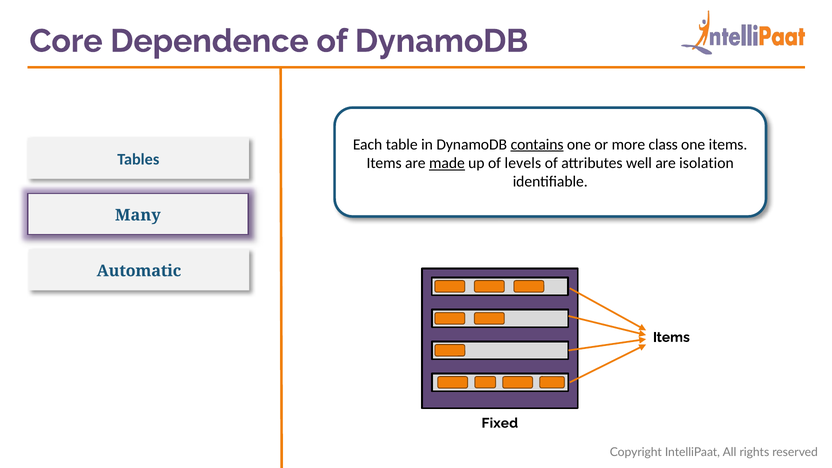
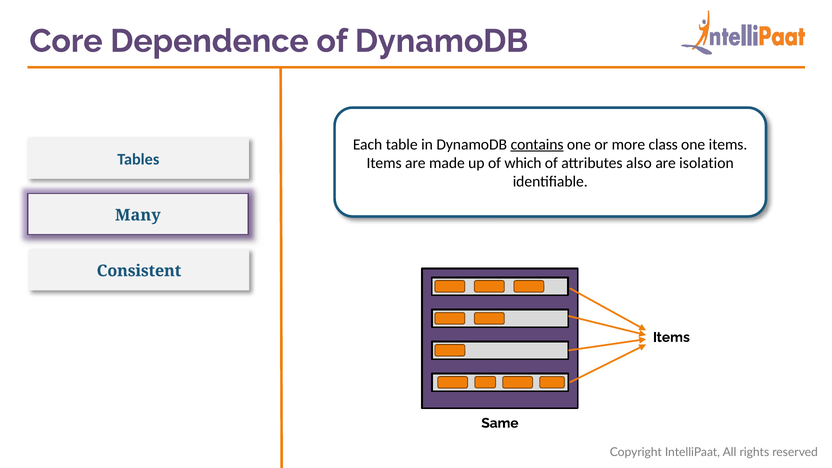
made underline: present -> none
levels: levels -> which
well: well -> also
Automatic: Automatic -> Consistent
Fixed: Fixed -> Same
